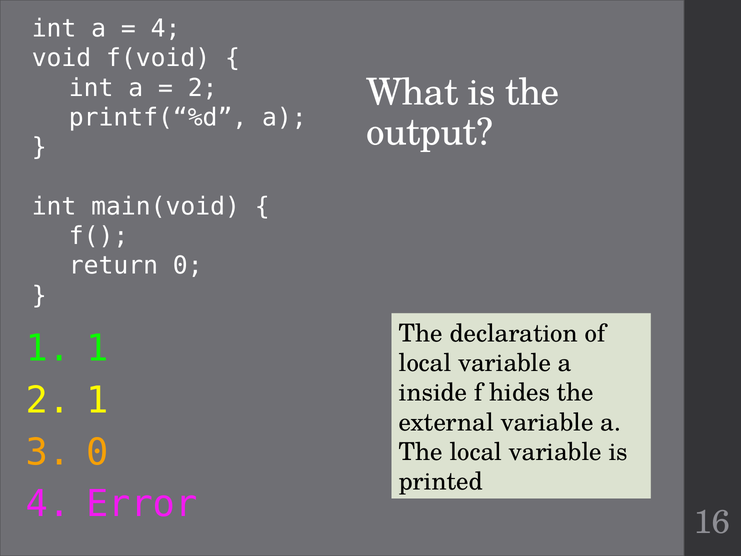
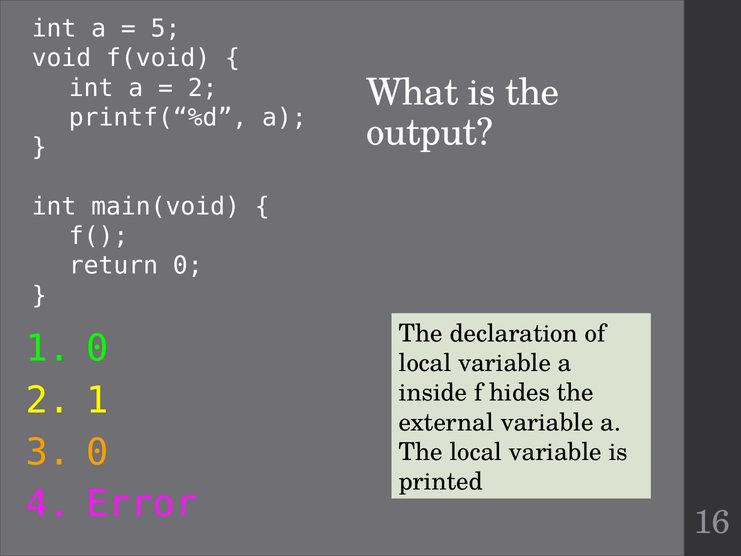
4 at (166, 29): 4 -> 5
1 1: 1 -> 0
